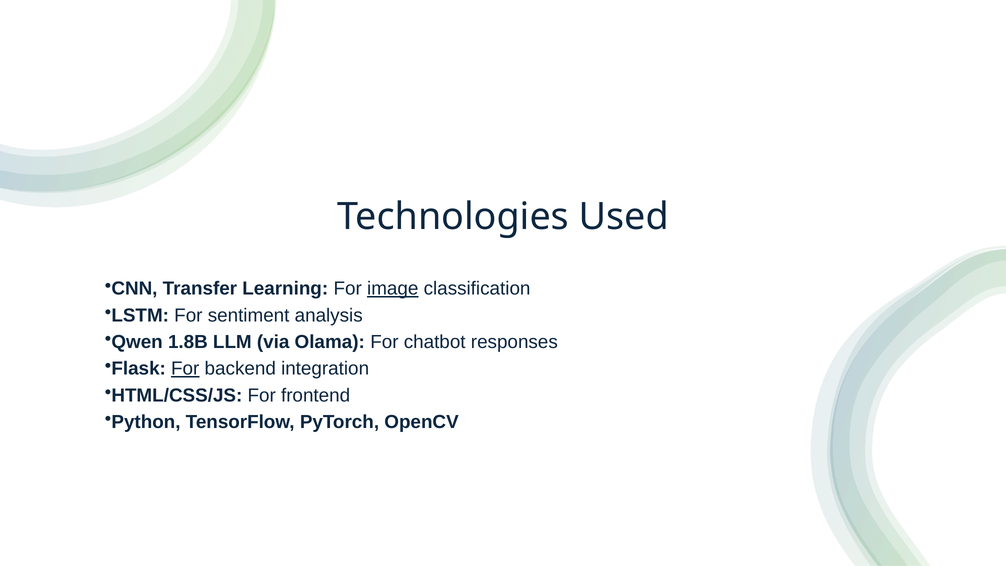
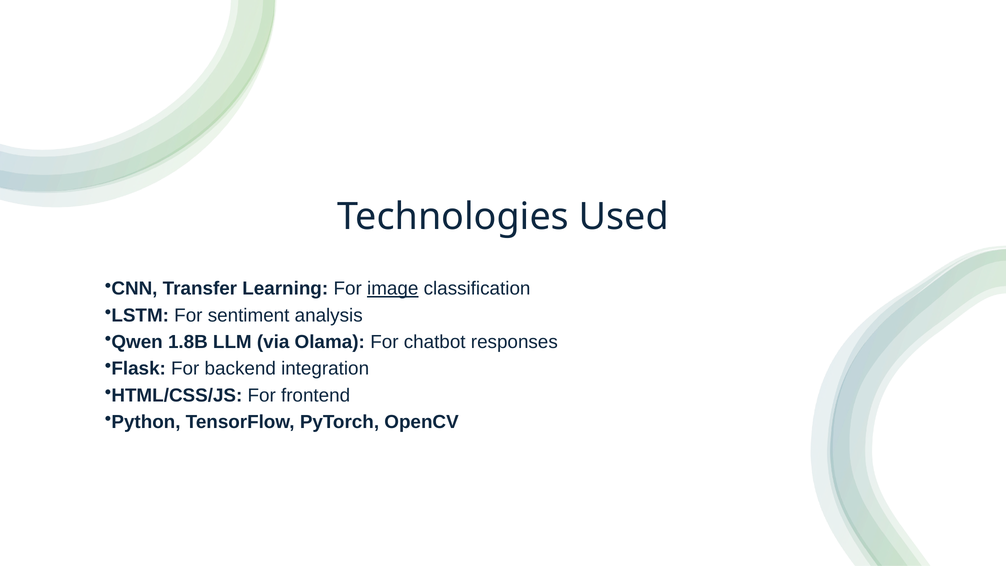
For at (185, 369) underline: present -> none
